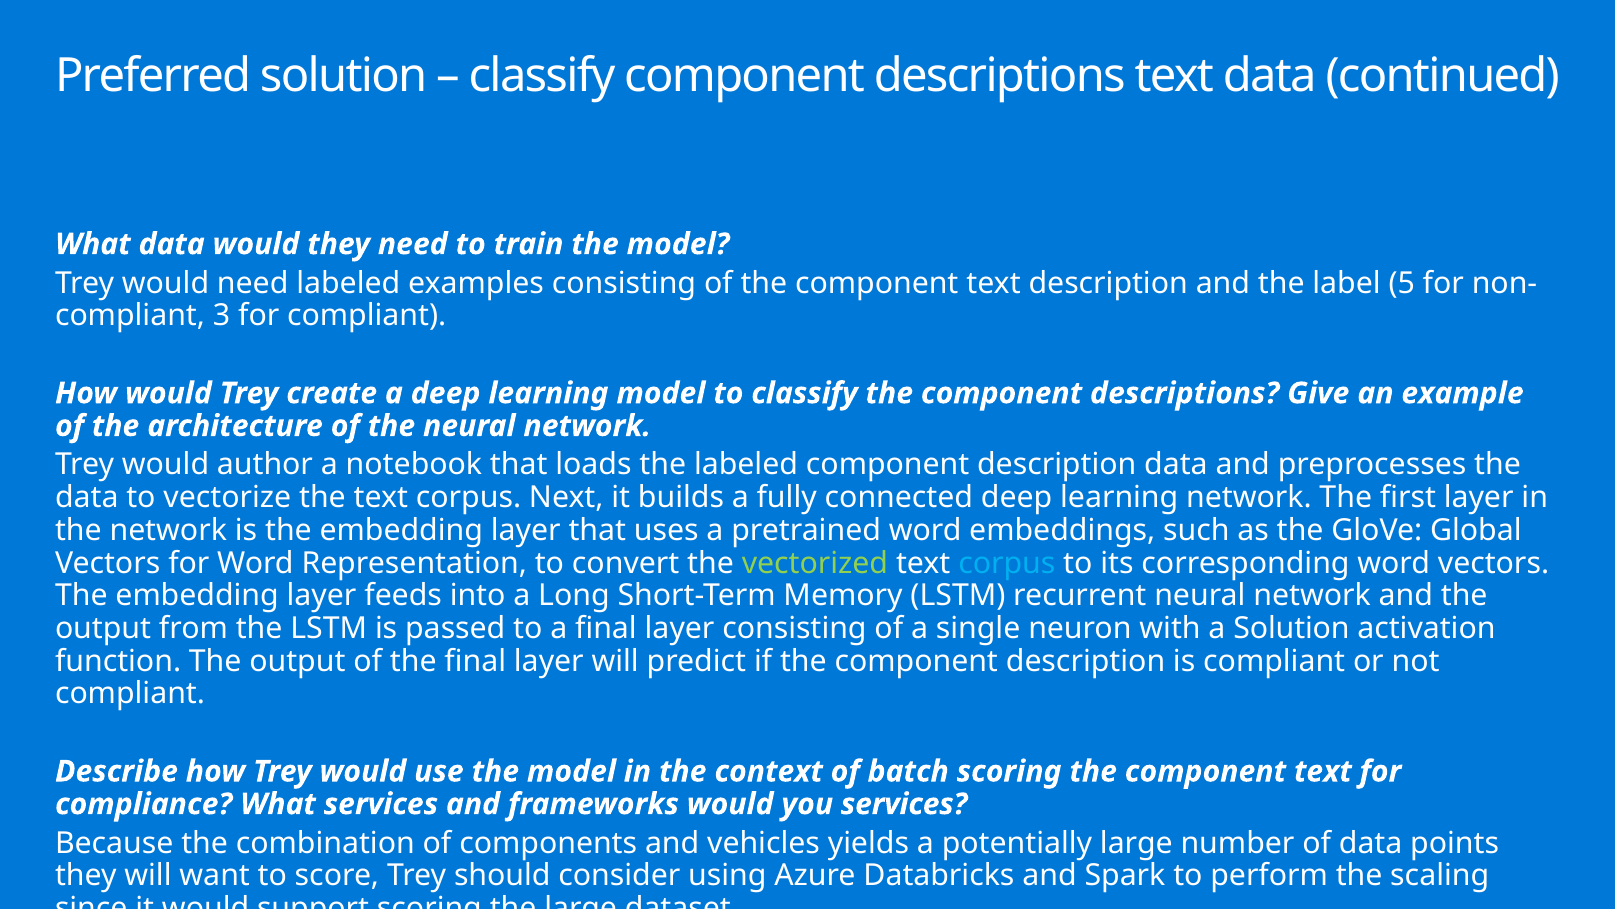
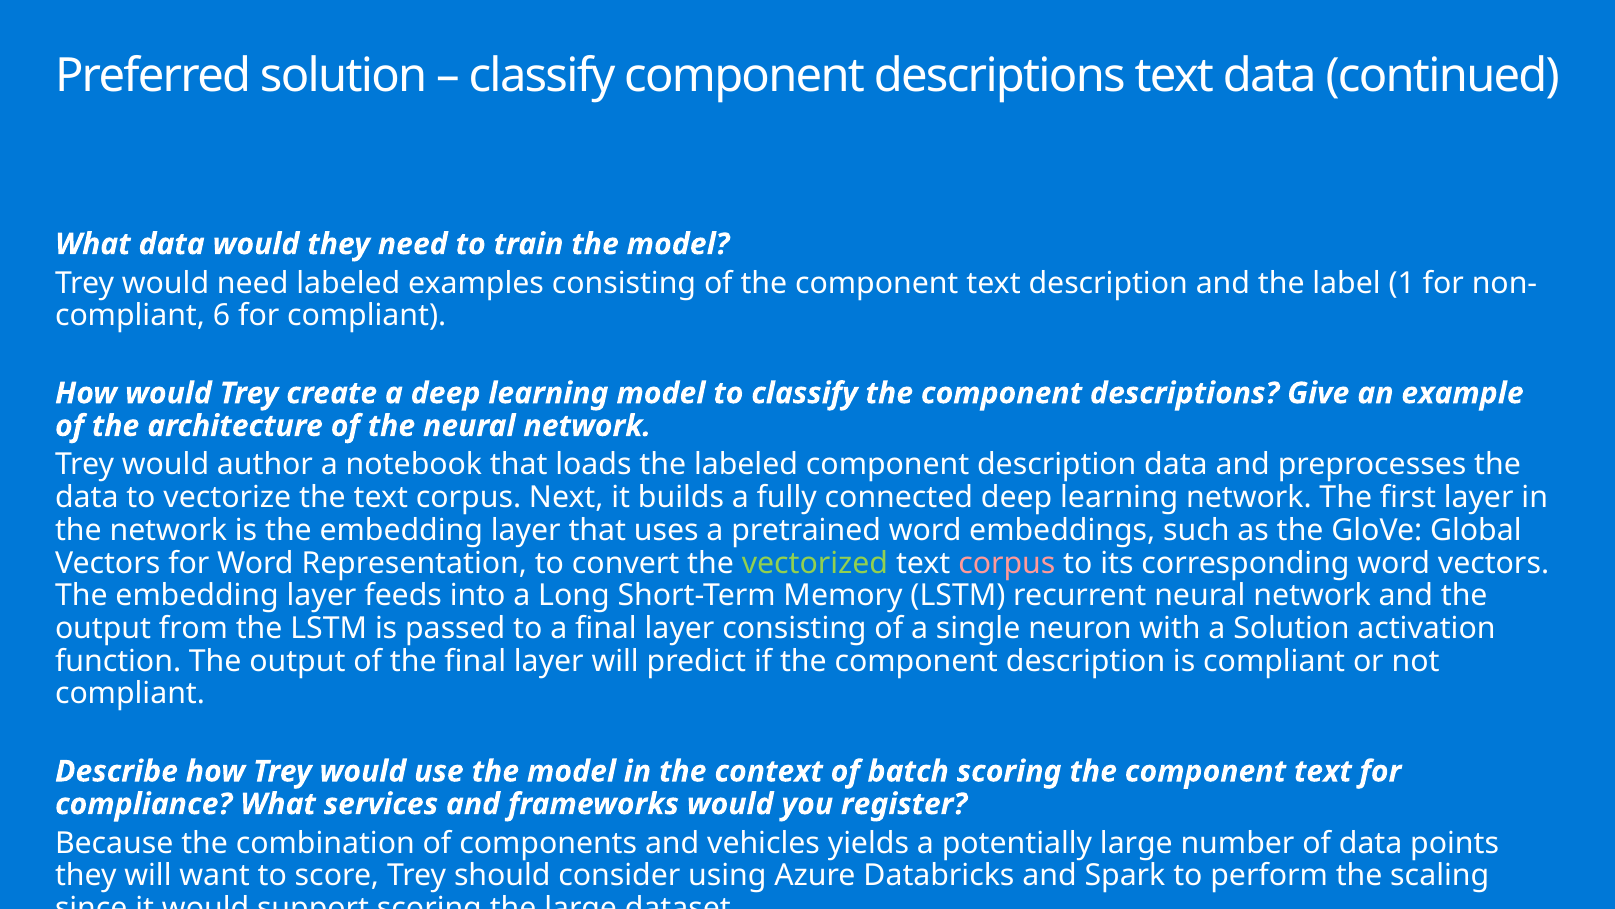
5: 5 -> 1
3: 3 -> 6
corpus at (1007, 563) colour: light blue -> pink
you services: services -> register
